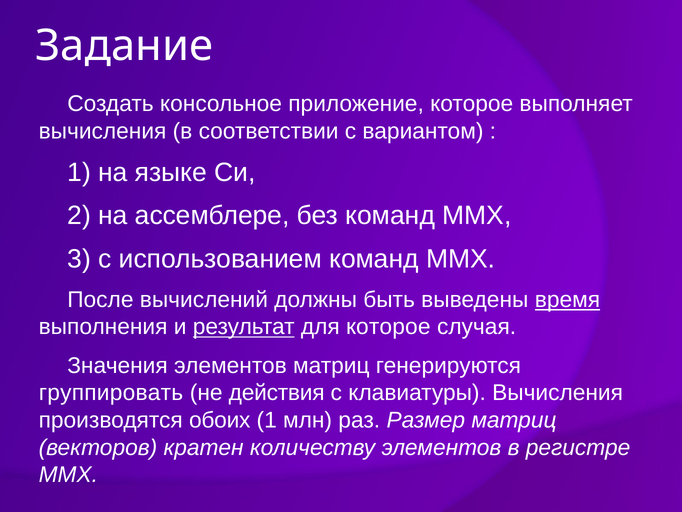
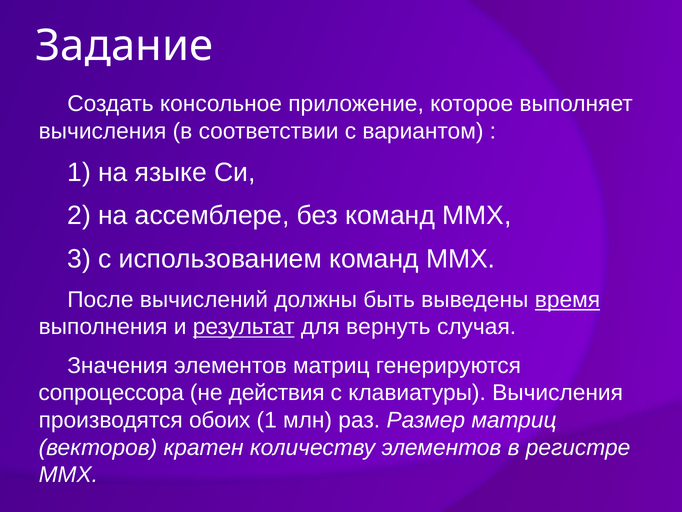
для которое: которое -> вернуть
группировать: группировать -> сопроцессора
